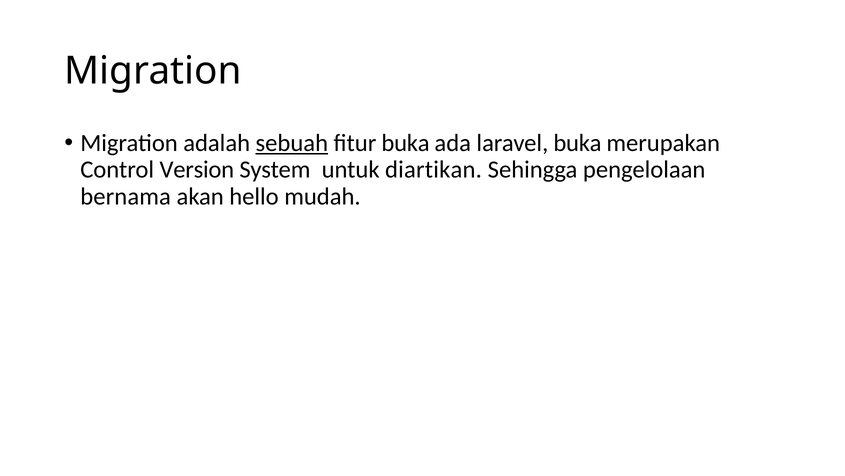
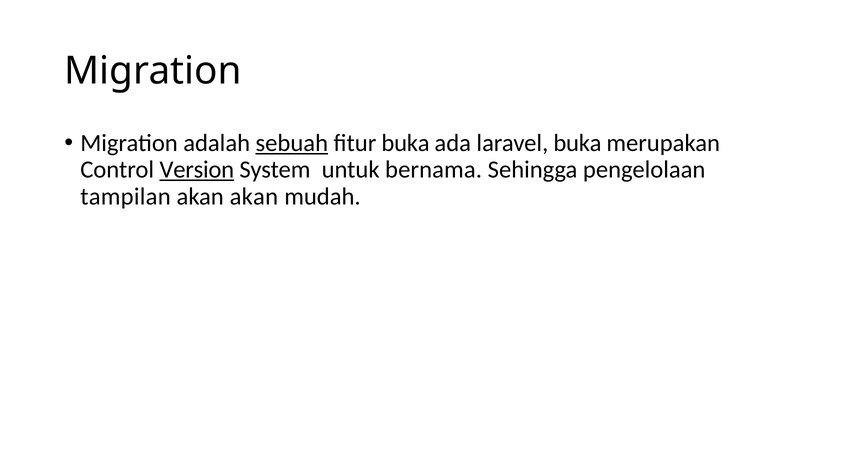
Version underline: none -> present
diartikan: diartikan -> bernama
bernama: bernama -> tampilan
akan hello: hello -> akan
